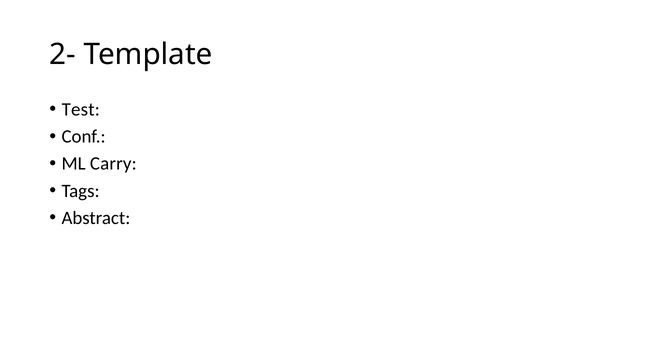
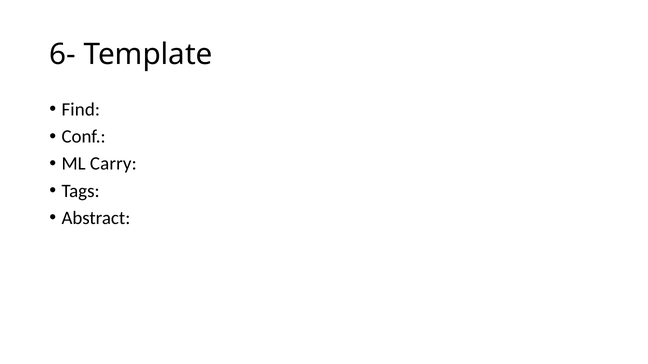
2-: 2- -> 6-
Test: Test -> Find
